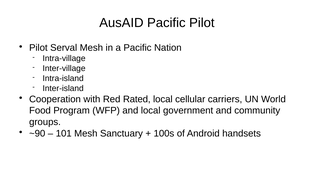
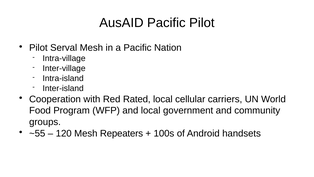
~90: ~90 -> ~55
101: 101 -> 120
Sanctuary: Sanctuary -> Repeaters
